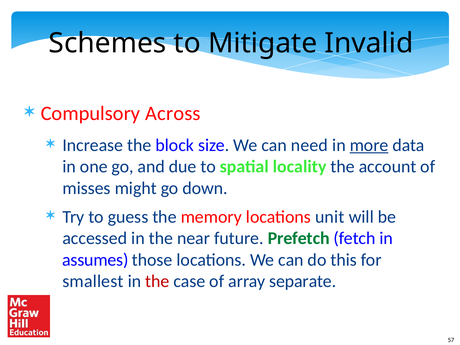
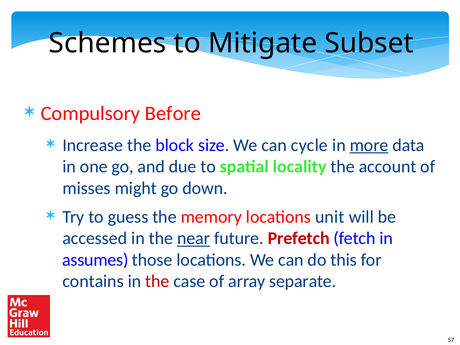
Invalid: Invalid -> Subset
Across: Across -> Before
need: need -> cycle
near underline: none -> present
Prefetch colour: green -> red
smallest: smallest -> contains
